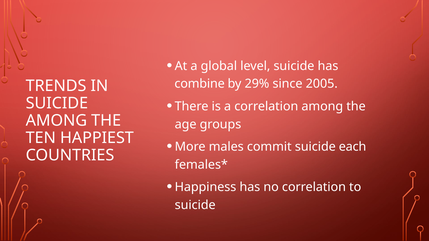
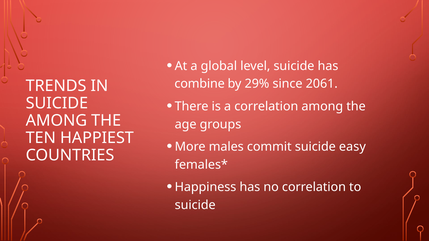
2005: 2005 -> 2061
each: each -> easy
